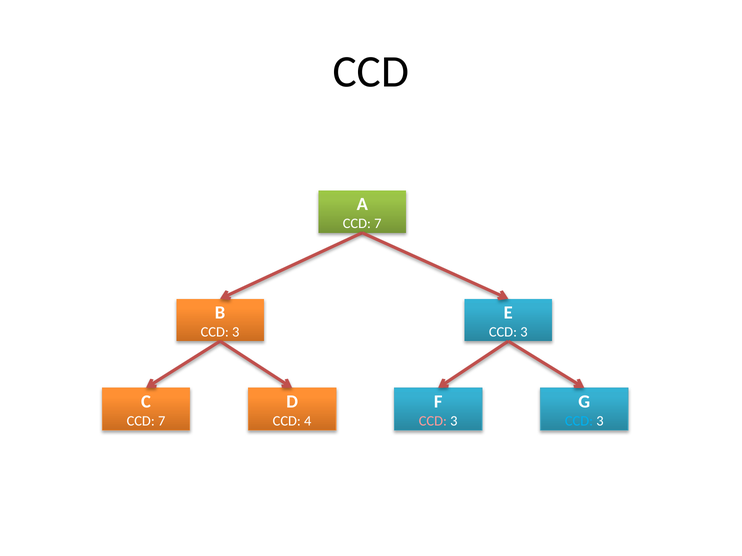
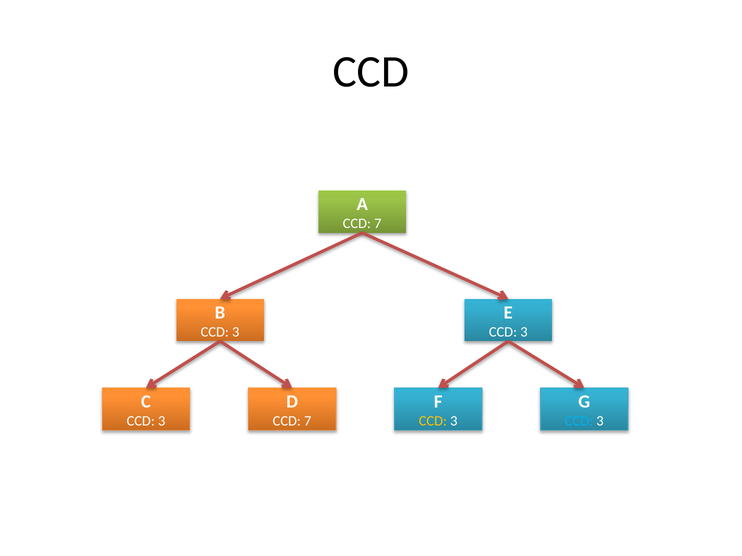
7 at (162, 422): 7 -> 3
4 at (308, 422): 4 -> 7
CCD at (433, 422) colour: pink -> yellow
